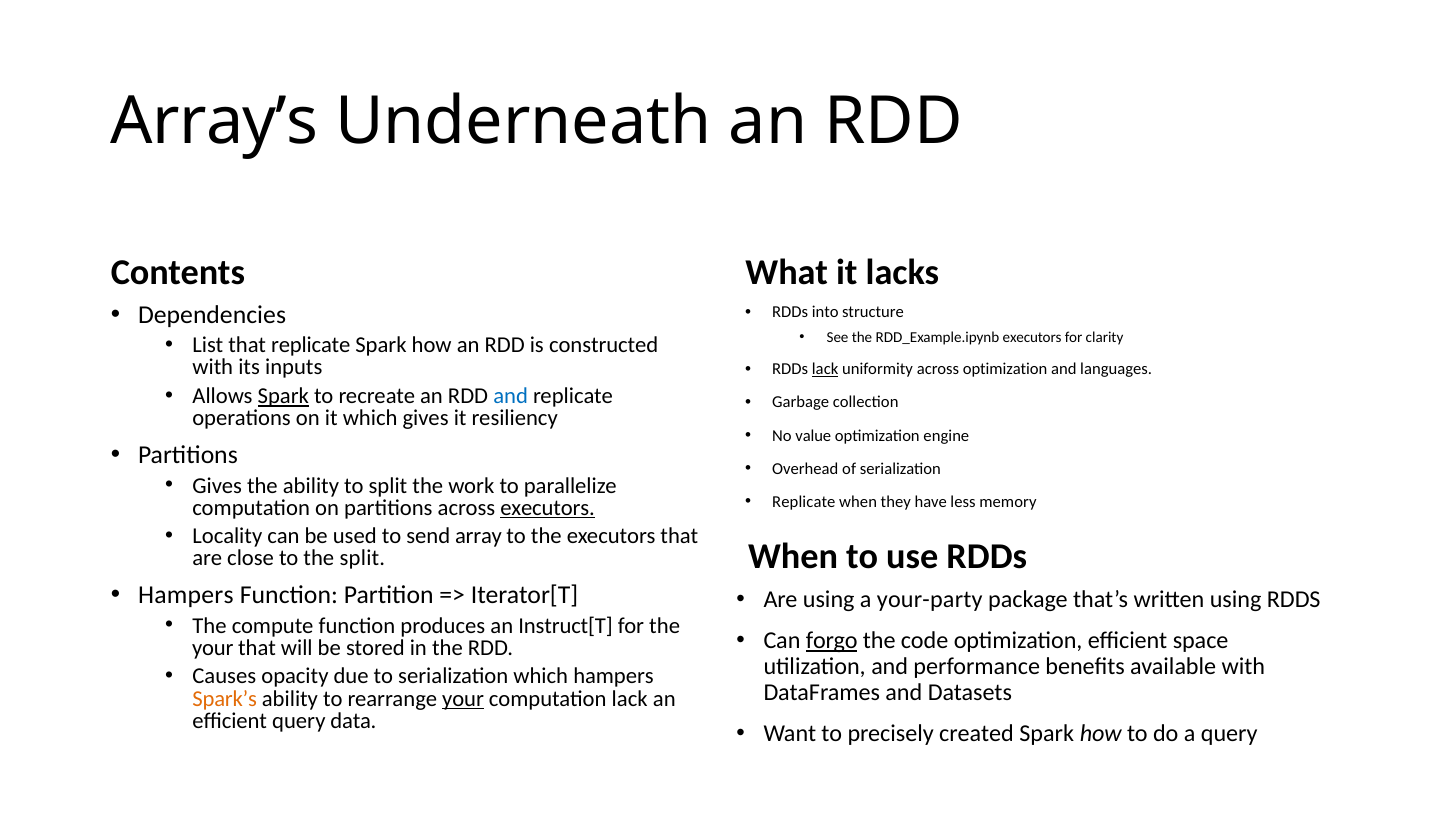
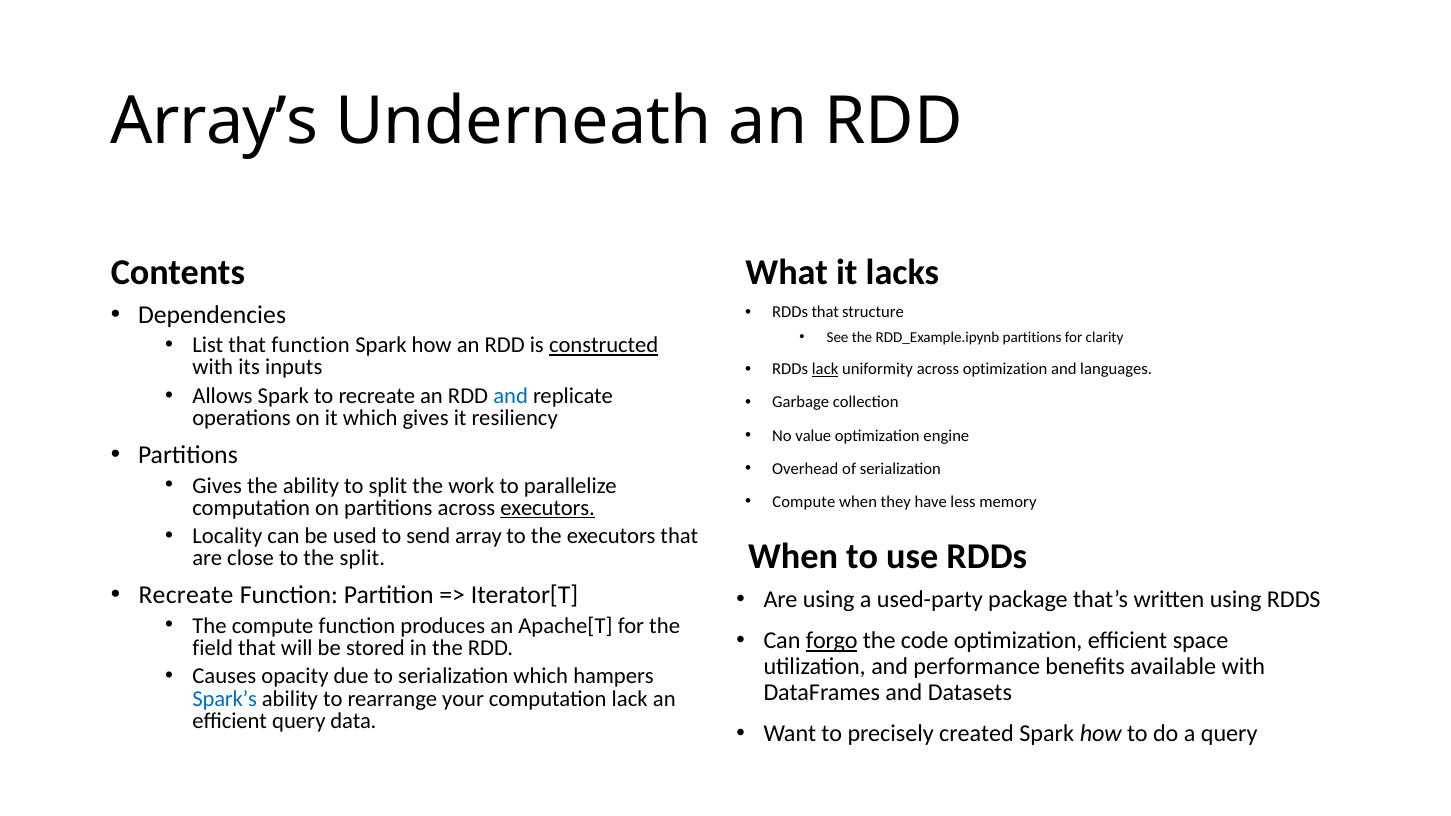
RDDs into: into -> that
RDD_Example.ipynb executors: executors -> partitions
that replicate: replicate -> function
constructed underline: none -> present
Spark at (283, 396) underline: present -> none
Replicate at (804, 502): Replicate -> Compute
Hampers at (186, 595): Hampers -> Recreate
your-party: your-party -> used-party
Instruct[T: Instruct[T -> Apache[T
your at (213, 648): your -> field
Spark’s colour: orange -> blue
your at (463, 699) underline: present -> none
